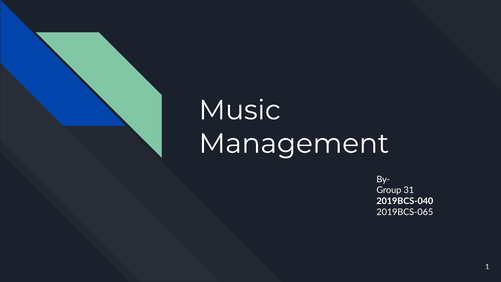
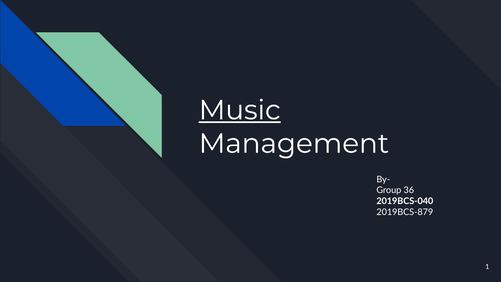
Music underline: none -> present
31: 31 -> 36
2019BCS-065: 2019BCS-065 -> 2019BCS-879
